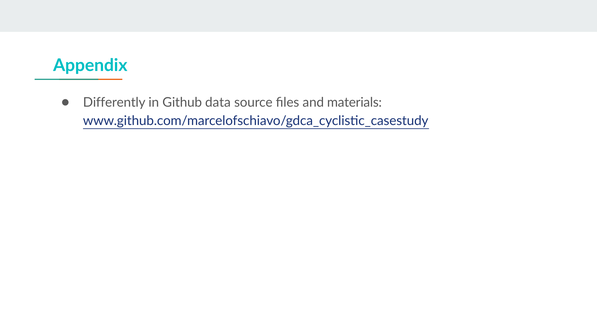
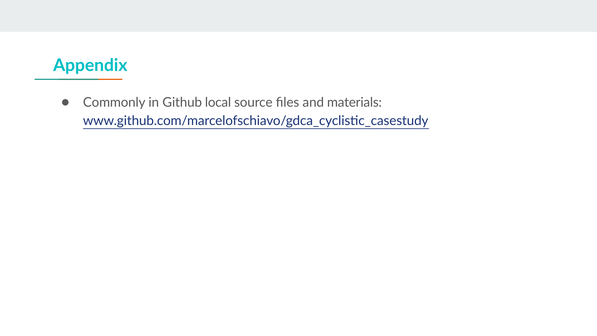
Differently: Differently -> Commonly
data: data -> local
